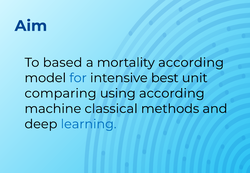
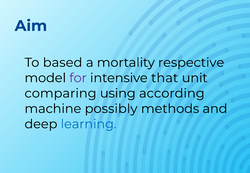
mortality according: according -> respective
for colour: blue -> purple
best: best -> that
classical: classical -> possibly
